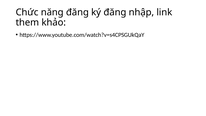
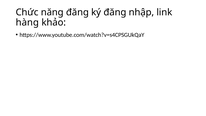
them: them -> hàng
